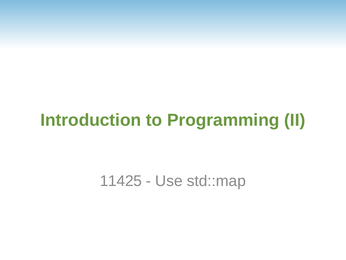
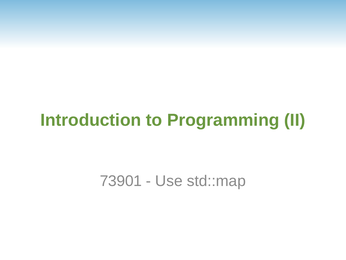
11425: 11425 -> 73901
